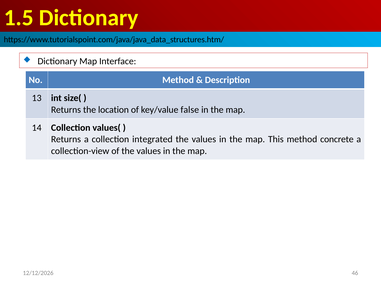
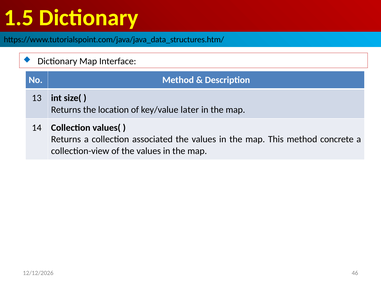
false: false -> later
integrated: integrated -> associated
